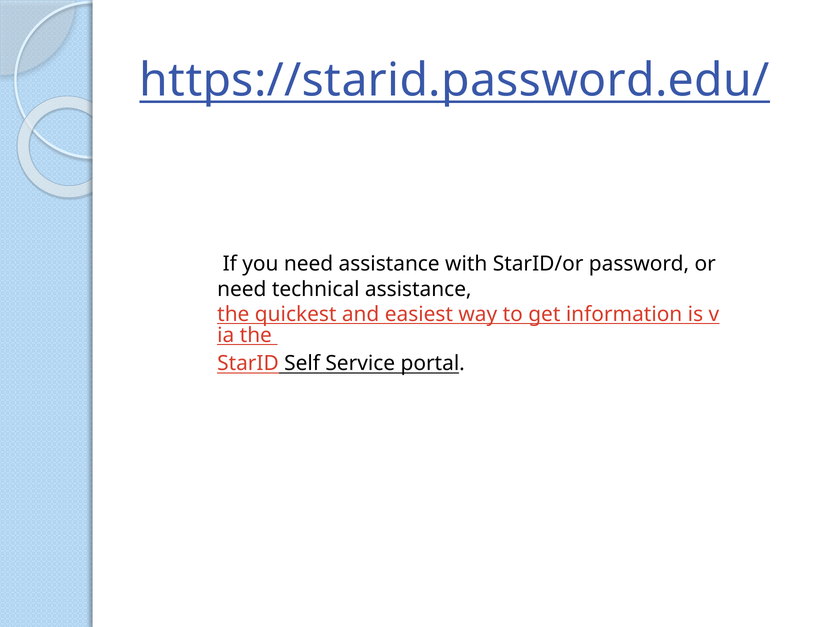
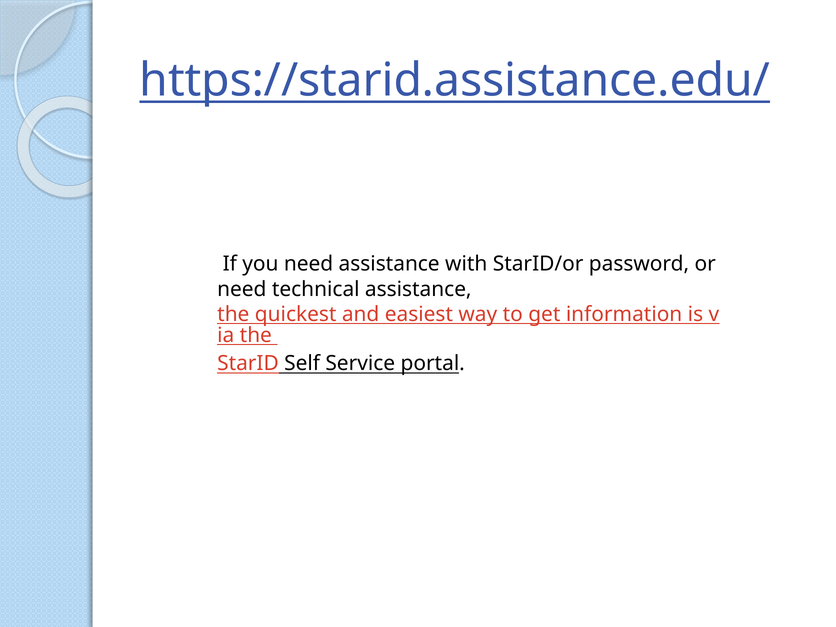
https://starid.password.edu/: https://starid.password.edu/ -> https://starid.assistance.edu/
